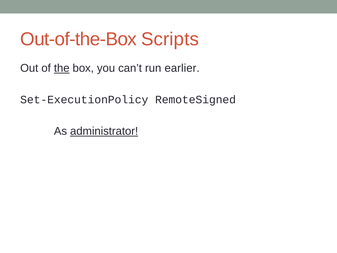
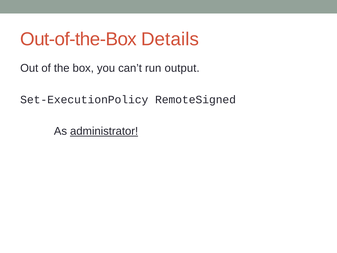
Scripts: Scripts -> Details
the underline: present -> none
earlier: earlier -> output
